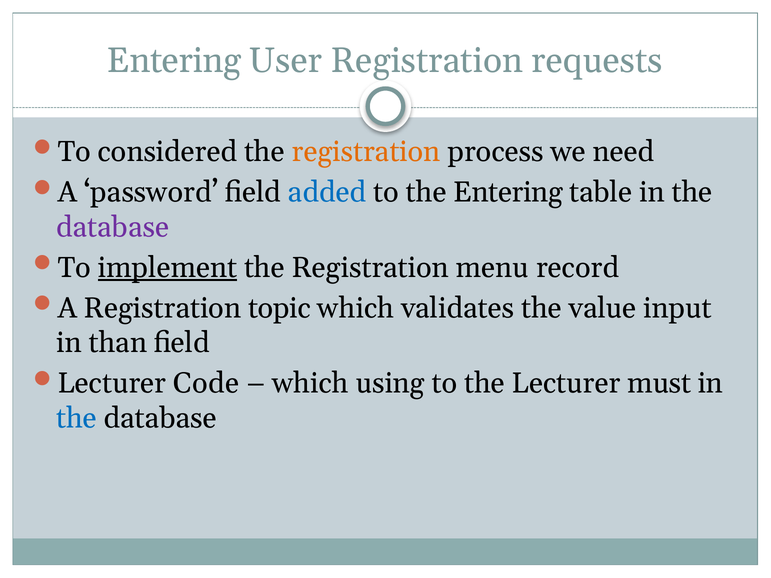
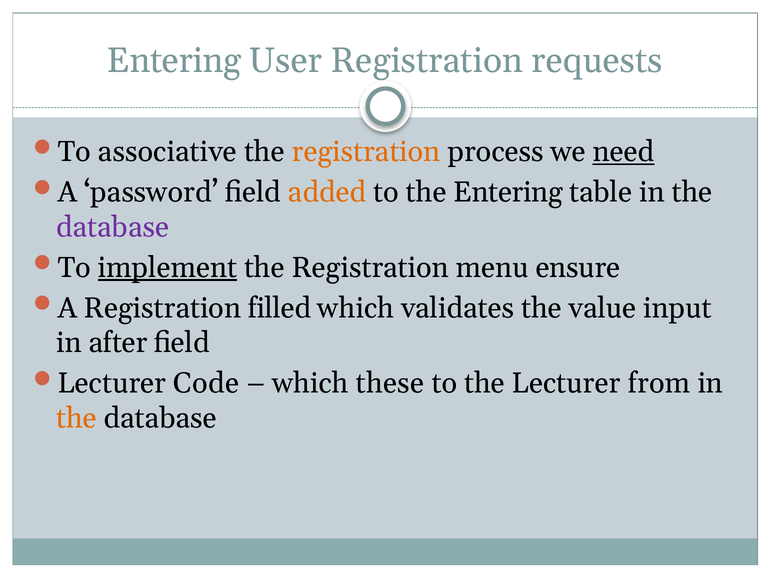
considered: considered -> associative
need underline: none -> present
added colour: blue -> orange
record: record -> ensure
topic: topic -> filled
than: than -> after
using: using -> these
must: must -> from
the at (77, 418) colour: blue -> orange
